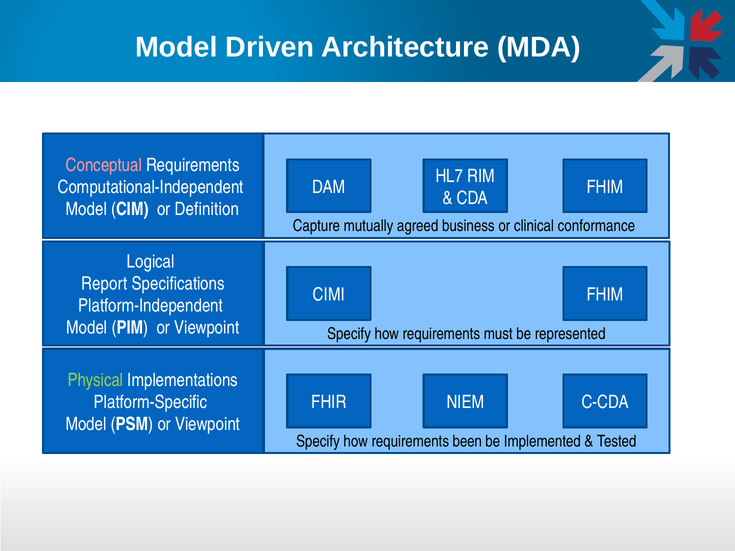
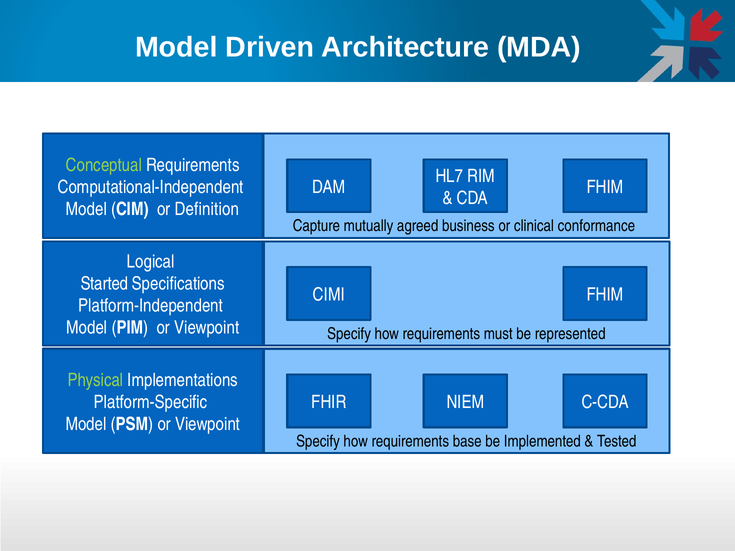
Conceptual colour: pink -> light green
Report: Report -> Started
been: been -> base
